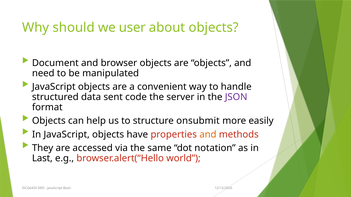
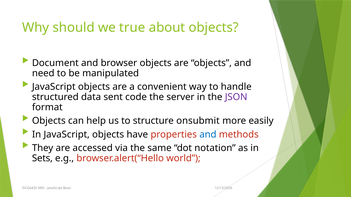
user: user -> true
and at (208, 135) colour: orange -> blue
Last: Last -> Sets
